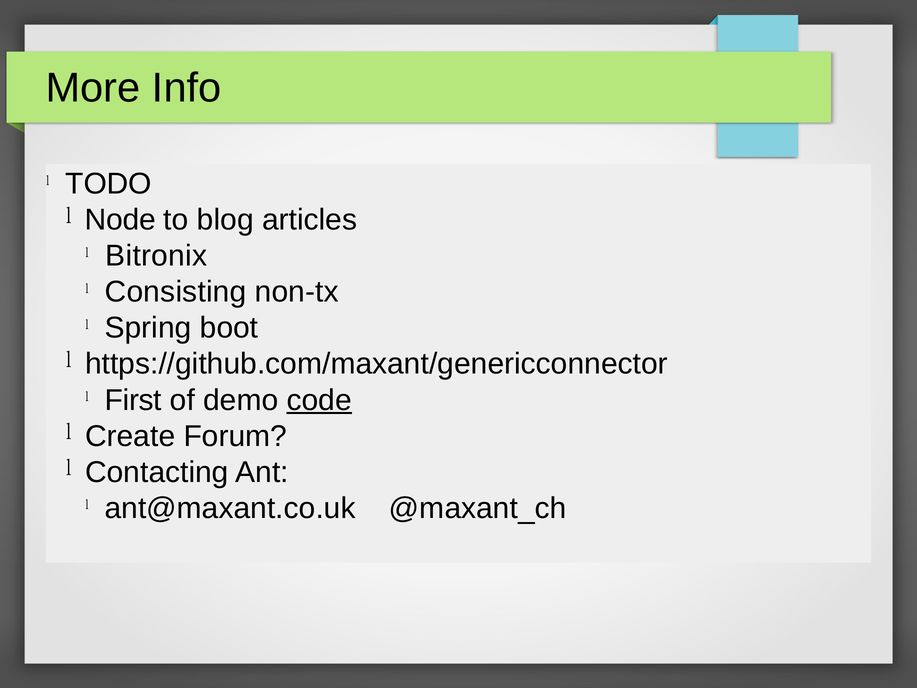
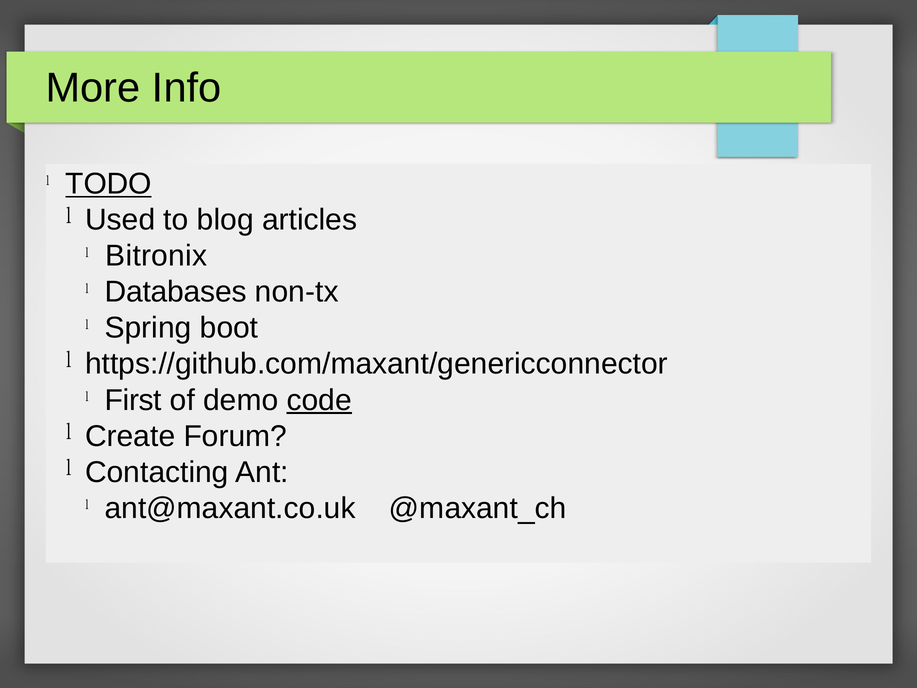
TODO underline: none -> present
Node: Node -> Used
Consisting: Consisting -> Databases
